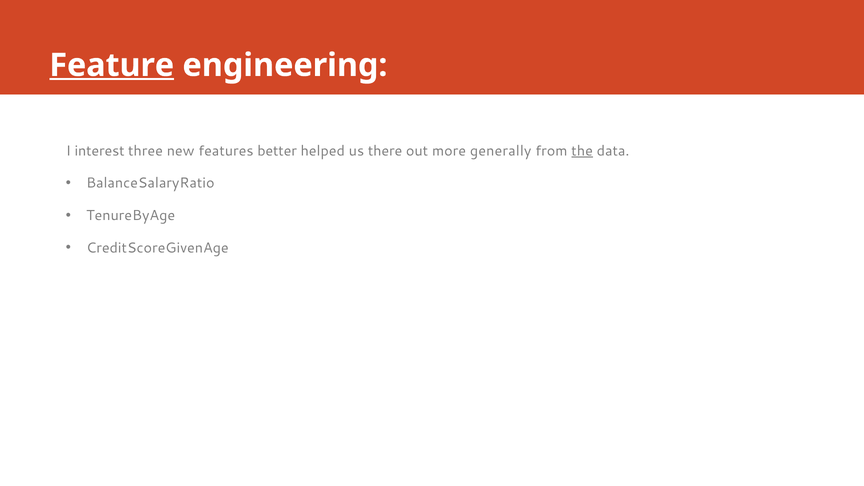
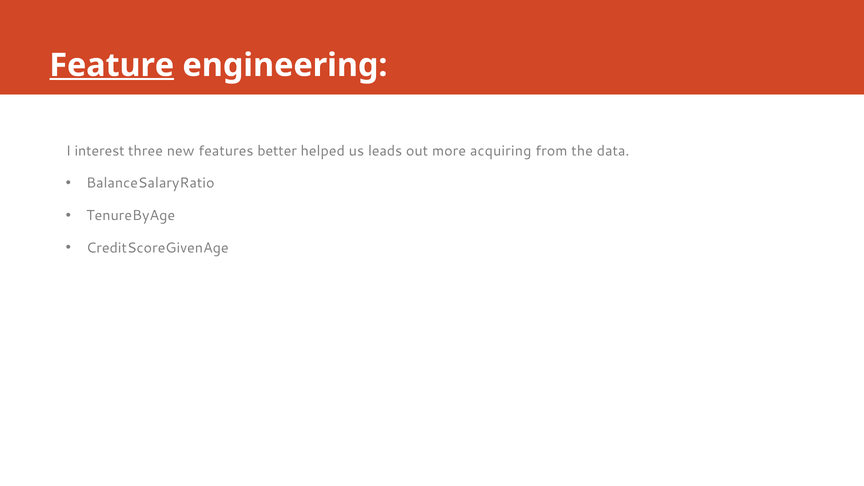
there: there -> leads
generally: generally -> acquiring
the underline: present -> none
